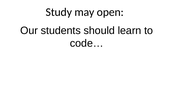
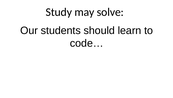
open: open -> solve
